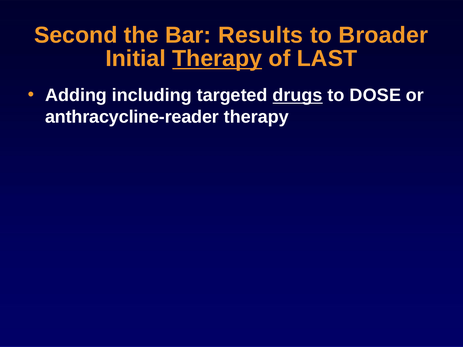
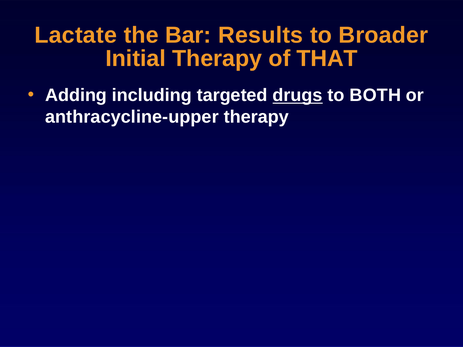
Second: Second -> Lactate
Therapy at (217, 59) underline: present -> none
LAST: LAST -> THAT
DOSE: DOSE -> BOTH
anthracycline-reader: anthracycline-reader -> anthracycline-upper
